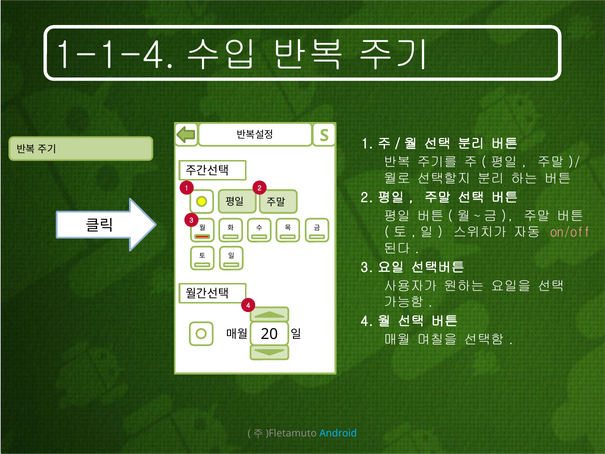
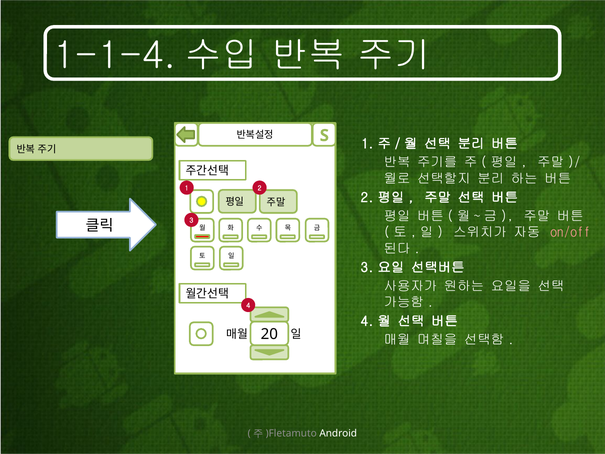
Android colour: light blue -> white
